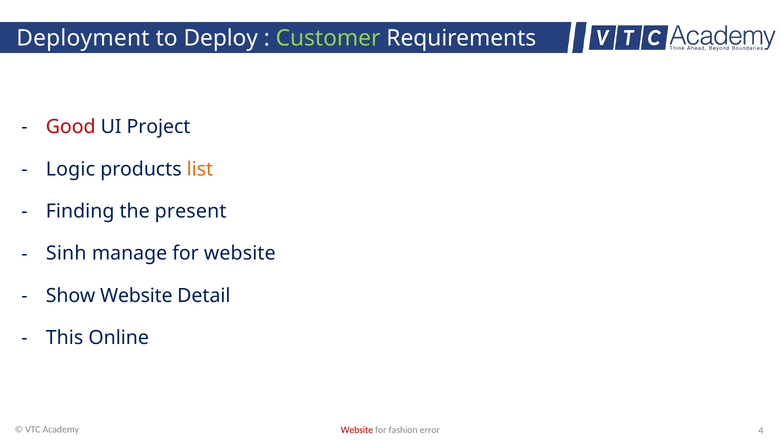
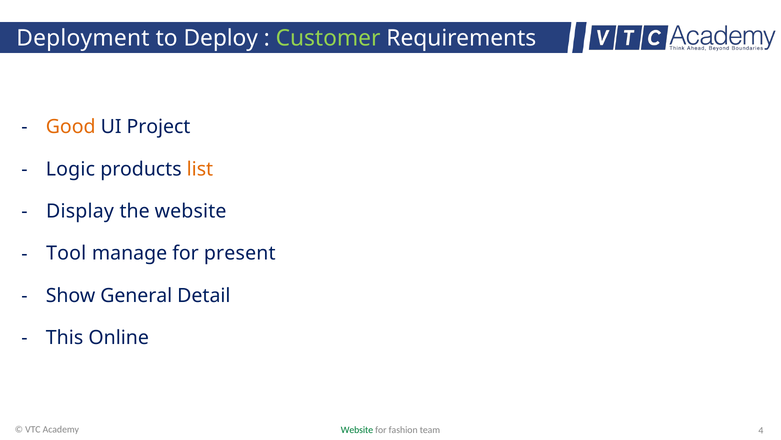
Good colour: red -> orange
Finding: Finding -> Display
the present: present -> website
Sinh: Sinh -> Tool
for website: website -> present
Show Website: Website -> General
Website at (357, 429) colour: red -> green
error: error -> team
